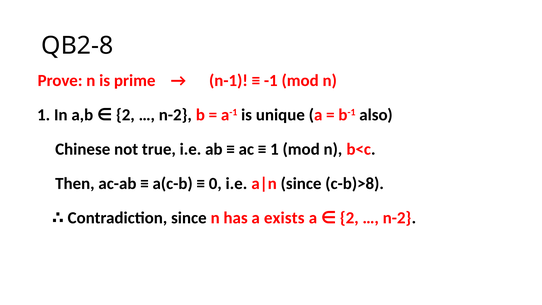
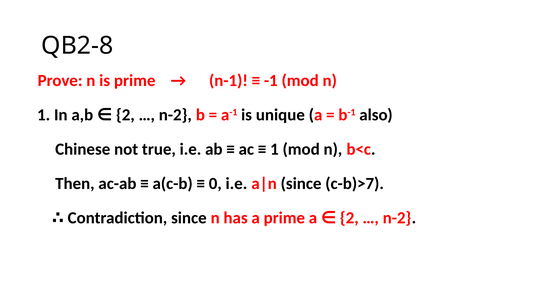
c-b)>8: c-b)>8 -> c-b)>7
a exists: exists -> prime
